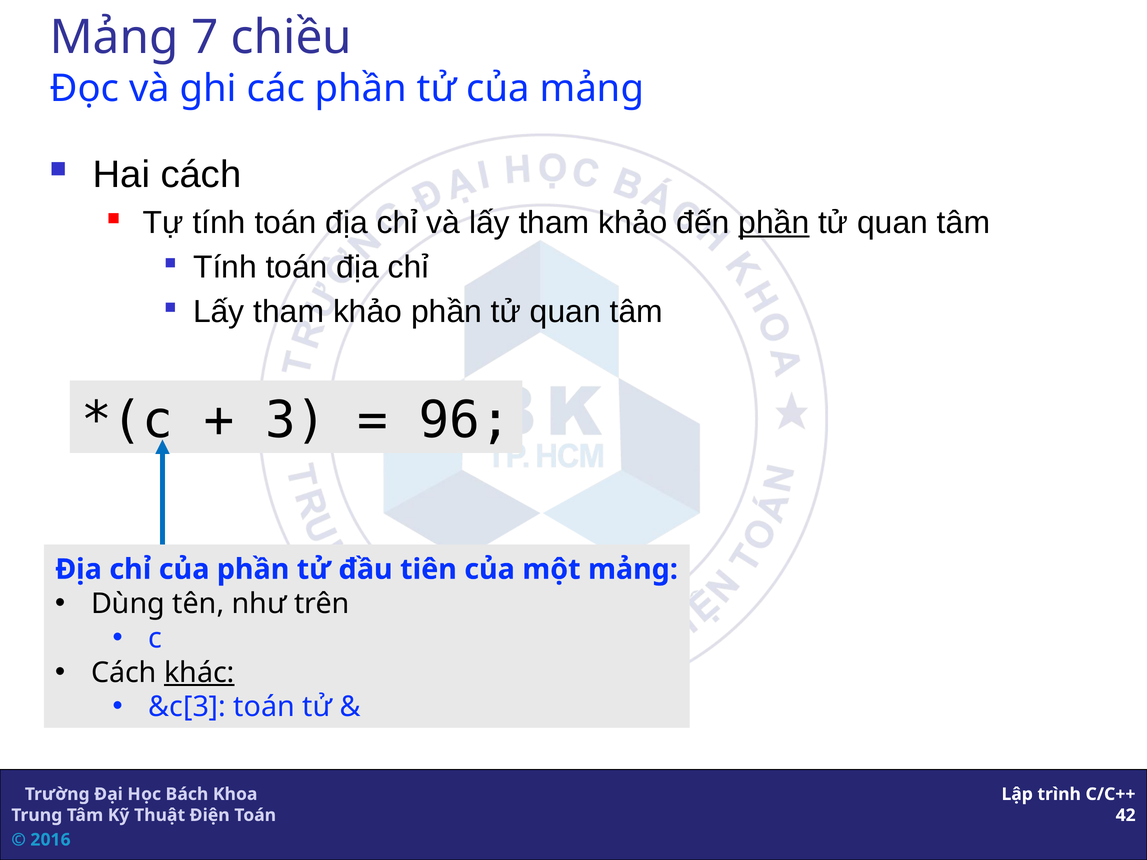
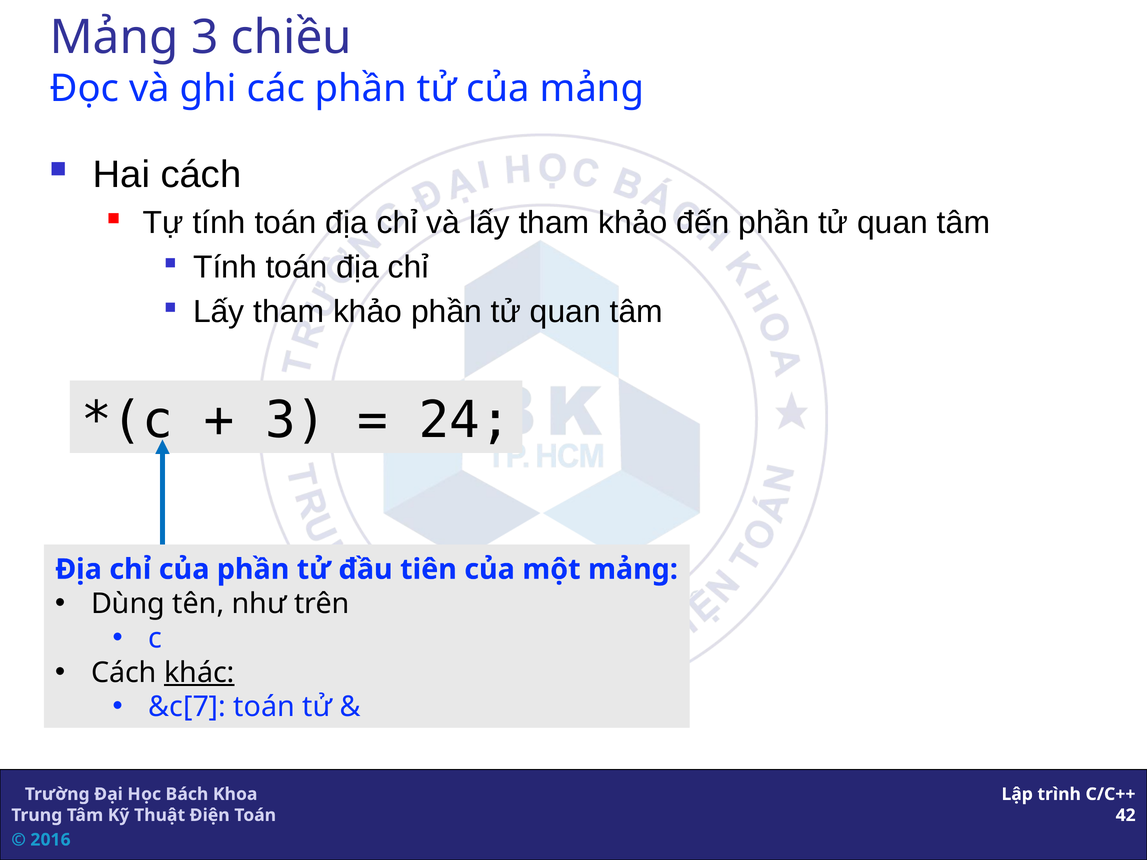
Mảng 7: 7 -> 3
phần at (774, 223) underline: present -> none
96: 96 -> 24
&c[3: &c[3 -> &c[7
